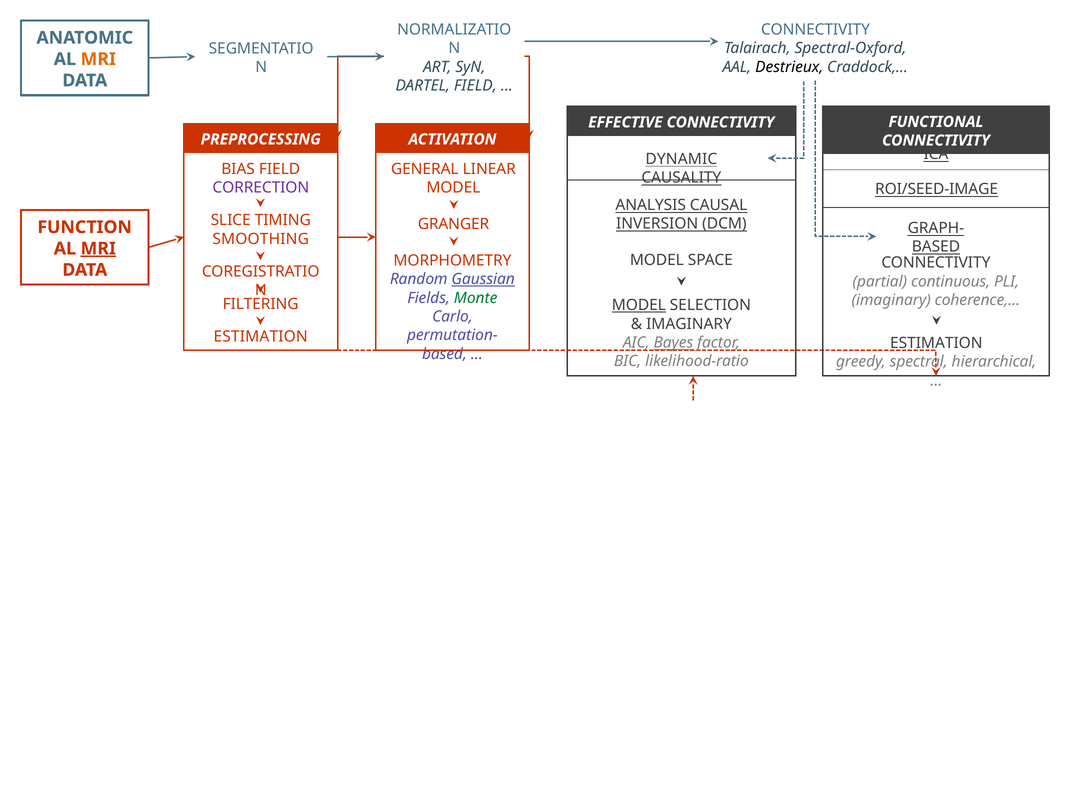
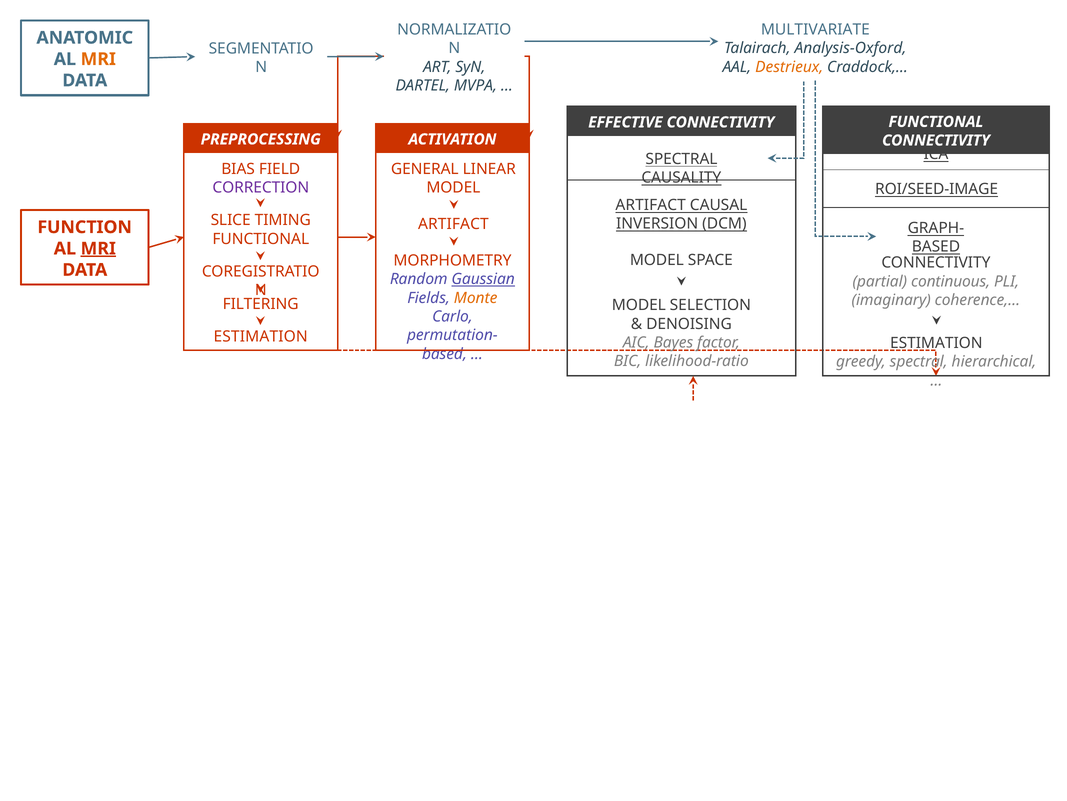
CONNECTIVITY at (815, 30): CONNECTIVITY -> MULTIVARIATE
Spectral-Oxford: Spectral-Oxford -> Analysis-Oxford
Destrieux colour: black -> orange
DARTEL FIELD: FIELD -> MVPA
DYNAMIC at (681, 159): DYNAMIC -> SPECTRAL
ANALYSIS at (651, 205): ANALYSIS -> ARTIFACT
GRANGER at (453, 224): GRANGER -> ARTIFACT
SMOOTHING at (261, 239): SMOOTHING -> FUNCTIONAL
Monte colour: green -> orange
MODEL at (639, 305) underline: present -> none
IMAGINARY at (689, 324): IMAGINARY -> DENOISING
Bayes underline: present -> none
